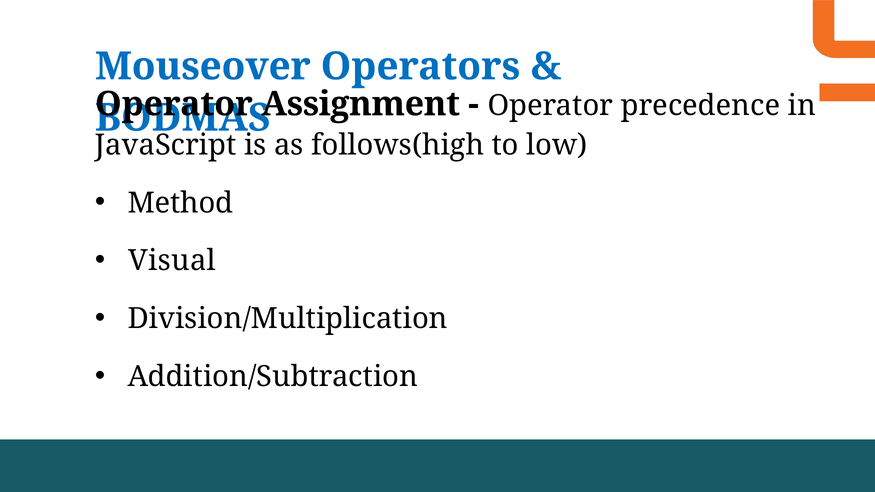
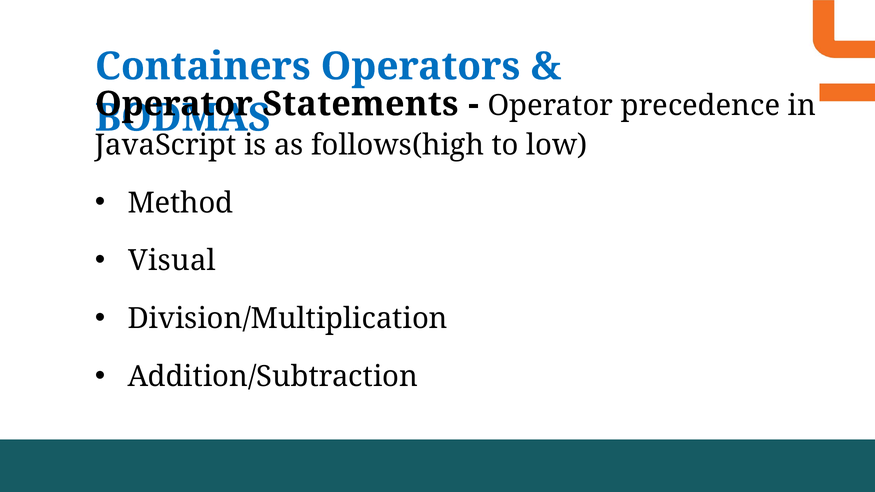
Mouseover: Mouseover -> Containers
Assignment: Assignment -> Statements
